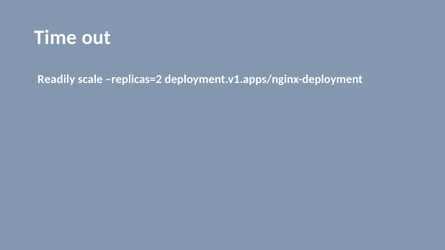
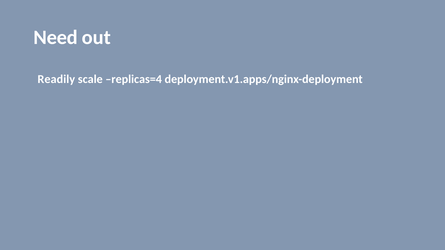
Time: Time -> Need
replicas=2: replicas=2 -> replicas=4
